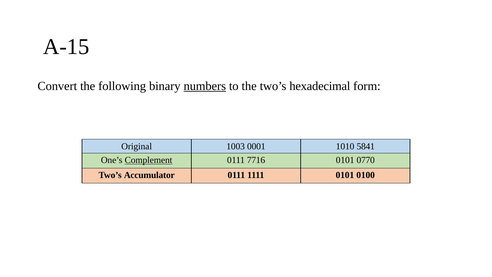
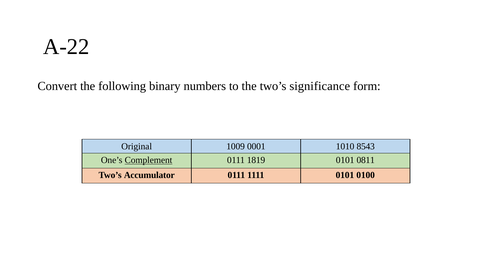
A-15: A-15 -> A-22
numbers underline: present -> none
hexadecimal: hexadecimal -> significance
1003: 1003 -> 1009
5841: 5841 -> 8543
7716: 7716 -> 1819
0770: 0770 -> 0811
